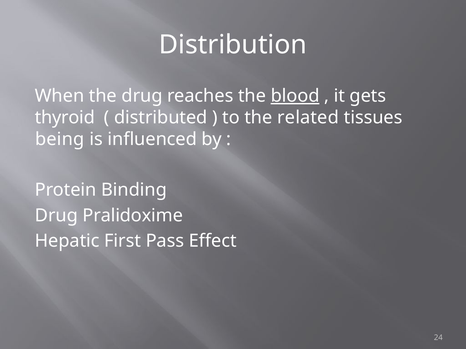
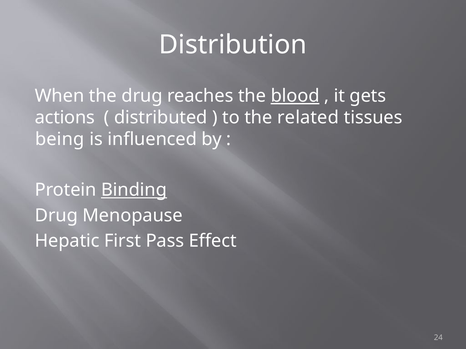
thyroid: thyroid -> actions
Binding underline: none -> present
Pralidoxime: Pralidoxime -> Menopause
